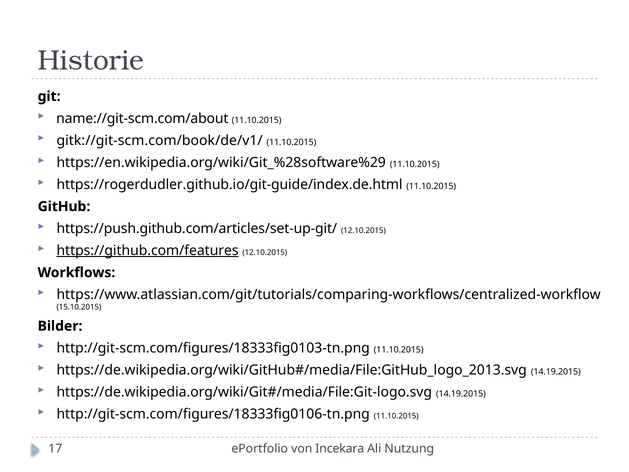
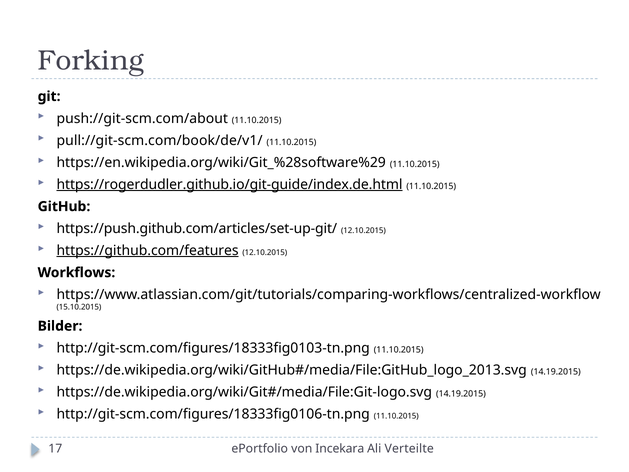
Historie: Historie -> Forking
name://git-scm.com/about: name://git-scm.com/about -> push://git-scm.com/about
gitk://git-scm.com/book/de/v1/: gitk://git-scm.com/book/de/v1/ -> pull://git-scm.com/book/de/v1/
https://rogerdudler.github.io/git-guide/index.de.html underline: none -> present
Nutzung: Nutzung -> Verteilte
